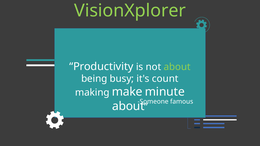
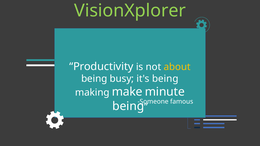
about at (177, 67) colour: light green -> yellow
it's count: count -> being
about at (128, 106): about -> being
